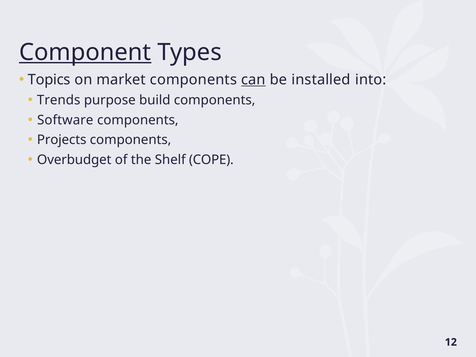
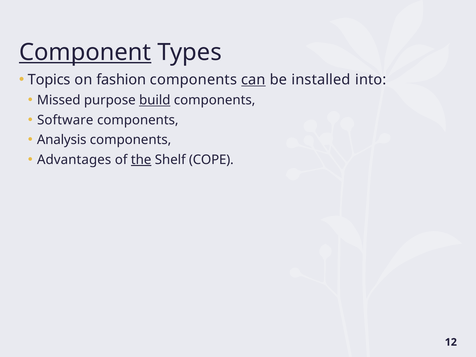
market: market -> fashion
Trends: Trends -> Missed
build underline: none -> present
Projects: Projects -> Analysis
Overbudget: Overbudget -> Advantages
the underline: none -> present
